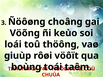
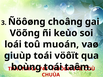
thöông: thöông -> muoán
giuùp rôøi: rôøi -> toái
